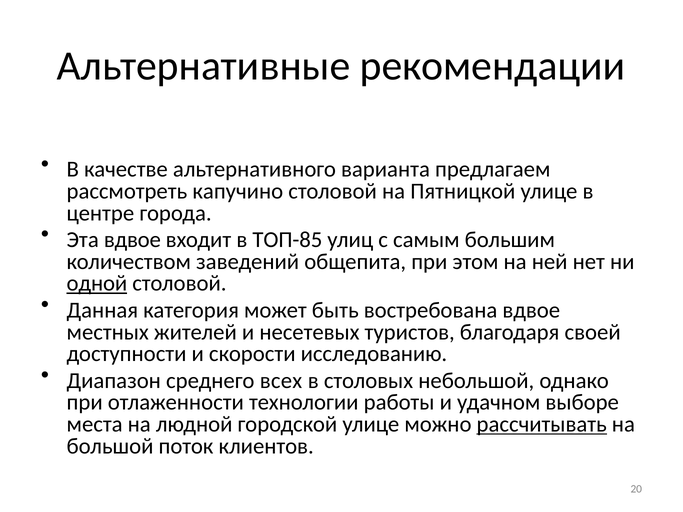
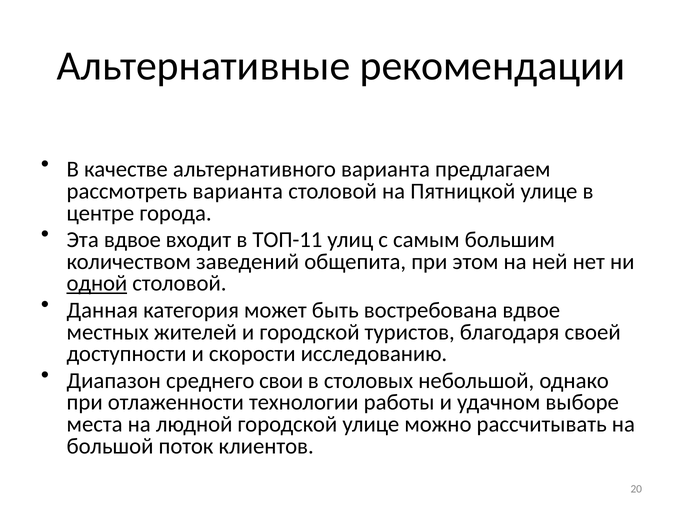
рассмотреть капучино: капучино -> варианта
ТОП-85: ТОП-85 -> ТОП-11
и несетевых: несетевых -> городской
всех: всех -> свои
рассчитывать underline: present -> none
